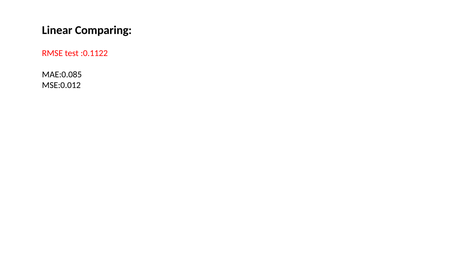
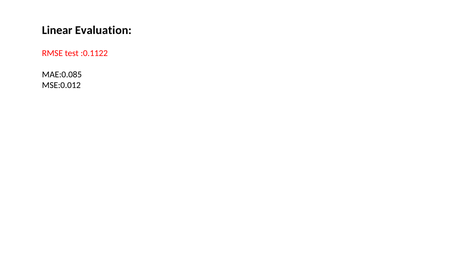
Comparing: Comparing -> Evaluation
